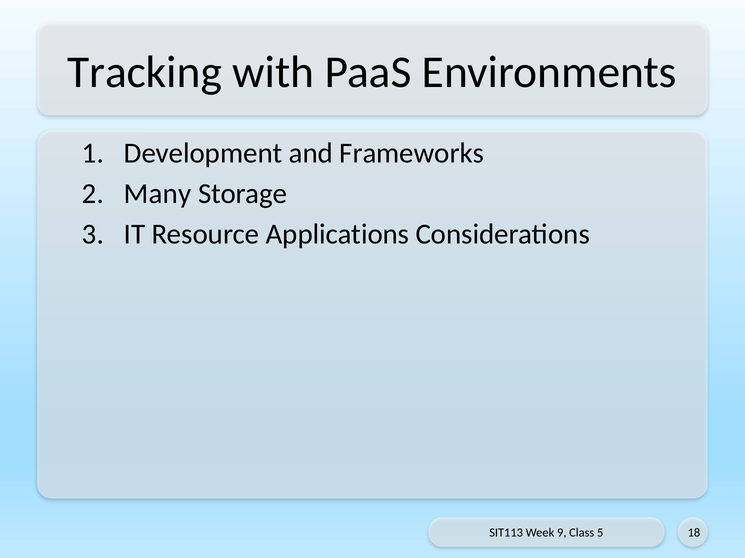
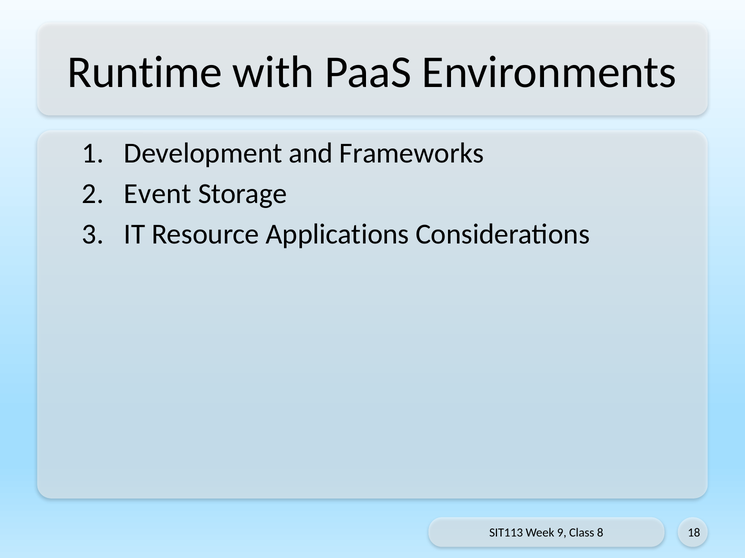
Tracking: Tracking -> Runtime
Many: Many -> Event
5: 5 -> 8
